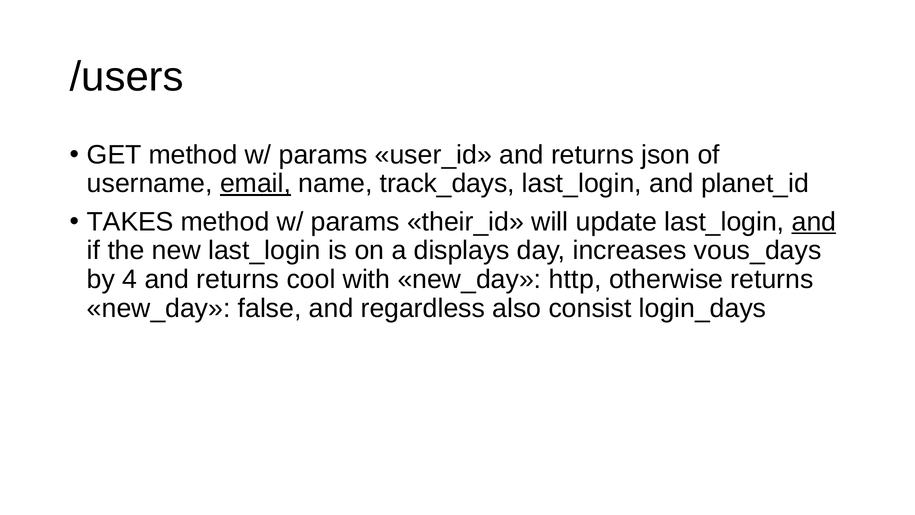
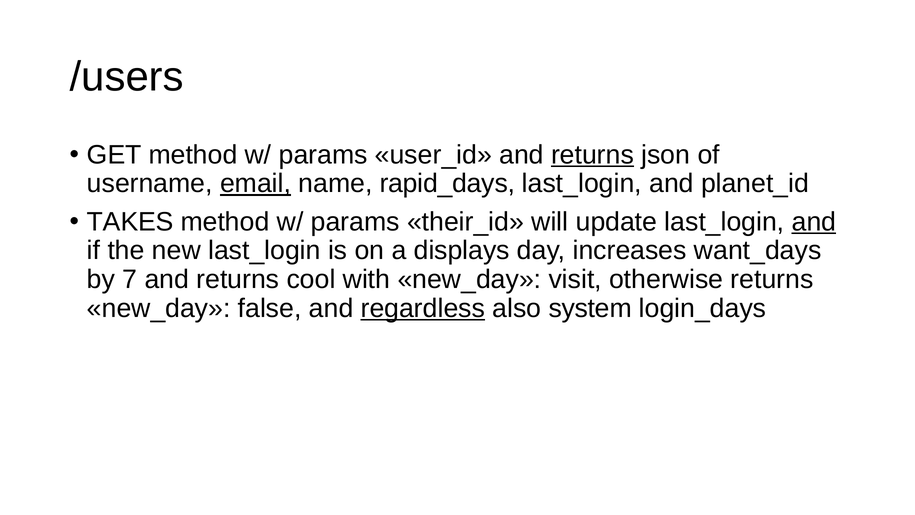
returns at (593, 155) underline: none -> present
track_days: track_days -> rapid_days
vous_days: vous_days -> want_days
4: 4 -> 7
http: http -> visit
regardless underline: none -> present
consist: consist -> system
